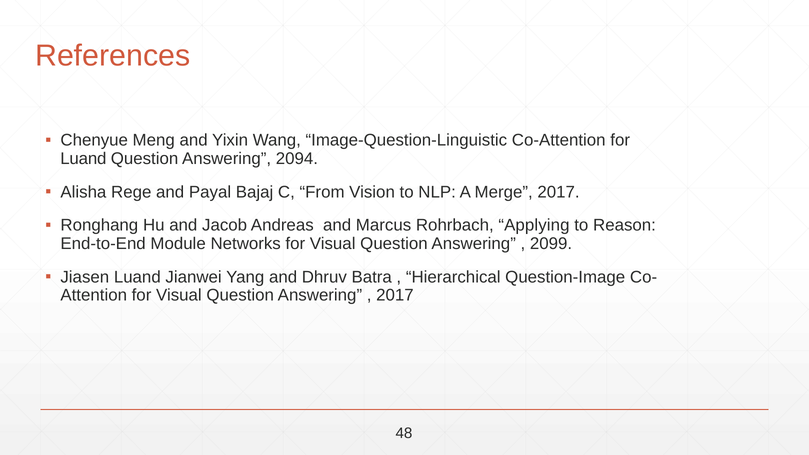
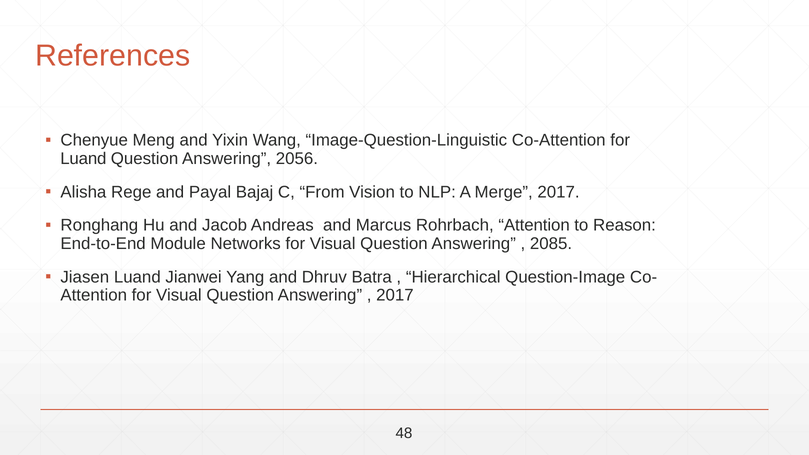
2094: 2094 -> 2056
Rohrbach Applying: Applying -> Attention
2099: 2099 -> 2085
